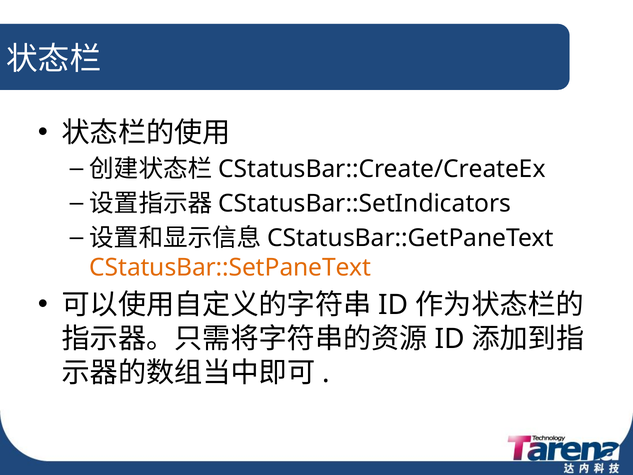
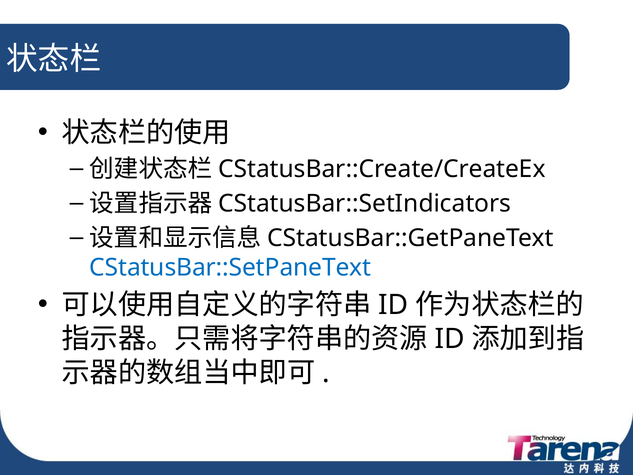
CStatusBar::SetPaneText colour: orange -> blue
